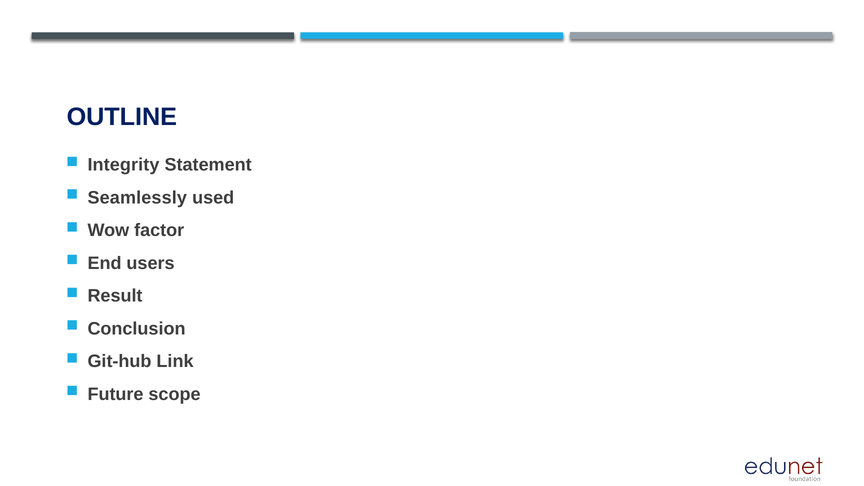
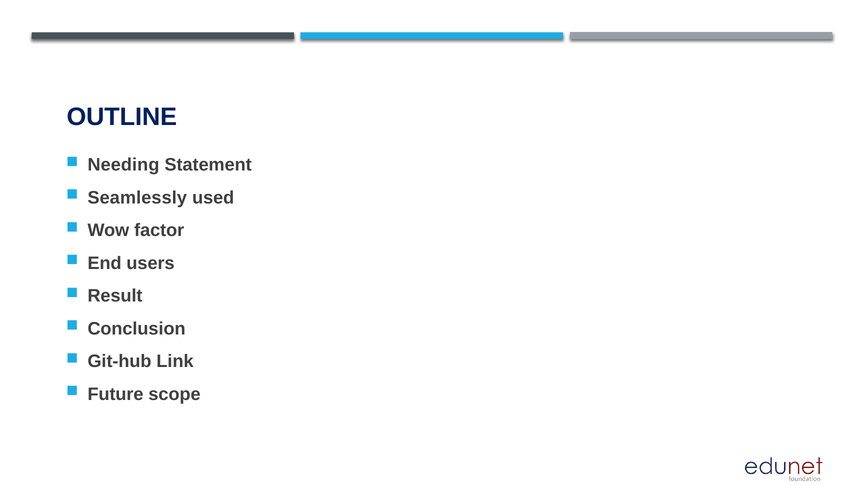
Integrity: Integrity -> Needing
